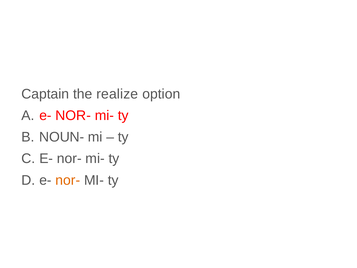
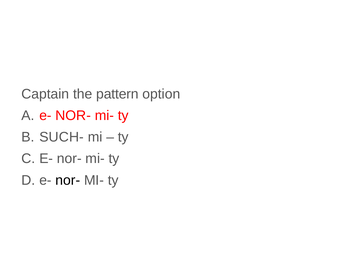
realize: realize -> pattern
NOUN-: NOUN- -> SUCH-
nor- at (68, 180) colour: orange -> black
